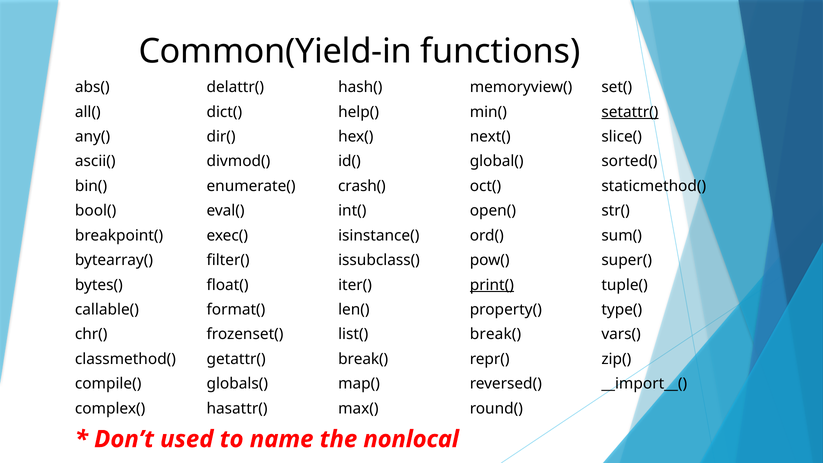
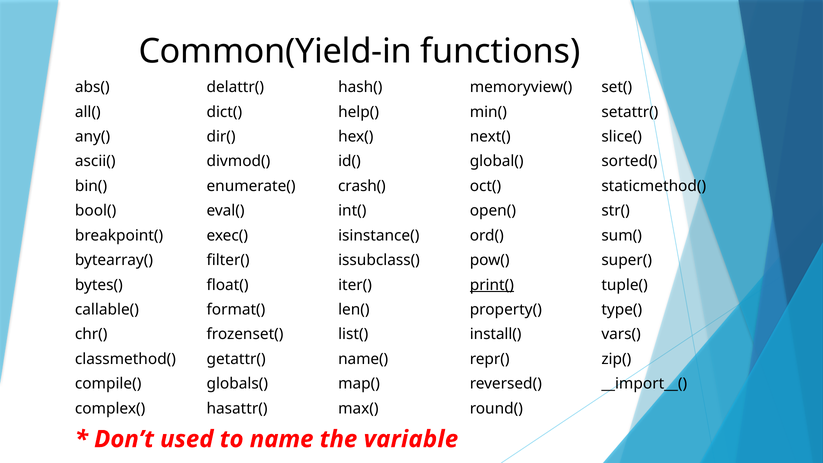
setattr( underline: present -> none
list( break(: break( -> install(
getattr( break(: break( -> name(
nonlocal: nonlocal -> variable
